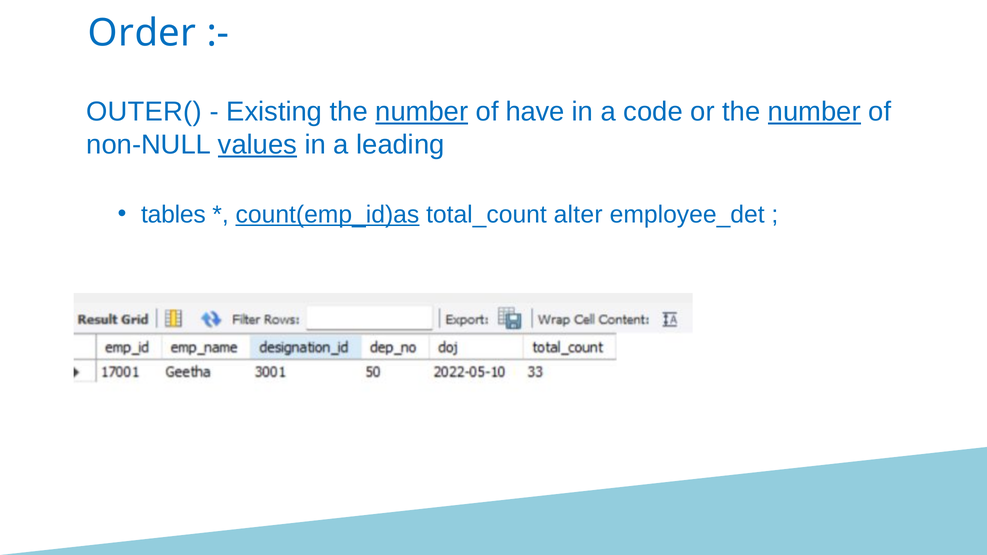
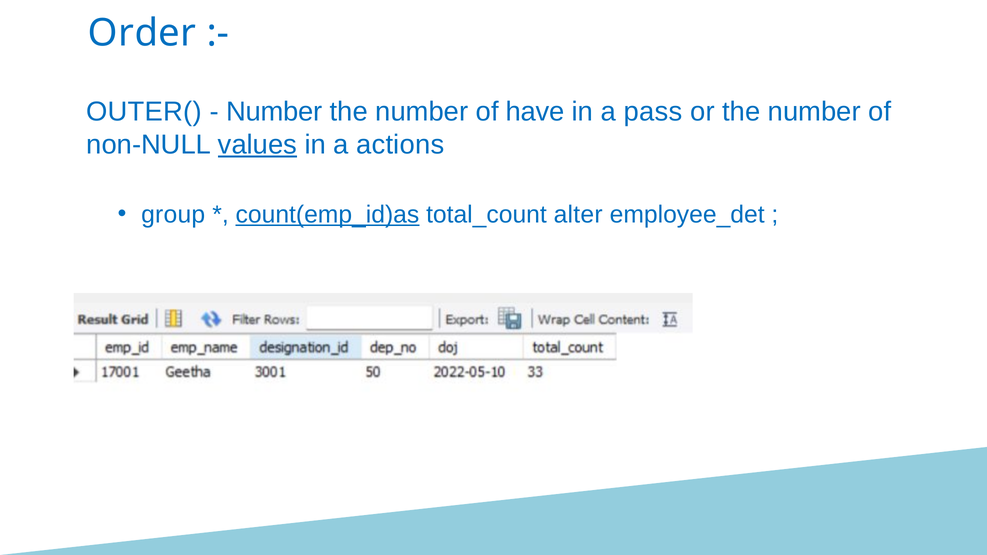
Existing at (274, 112): Existing -> Number
number at (422, 112) underline: present -> none
code: code -> pass
number at (814, 112) underline: present -> none
leading: leading -> actions
tables: tables -> group
